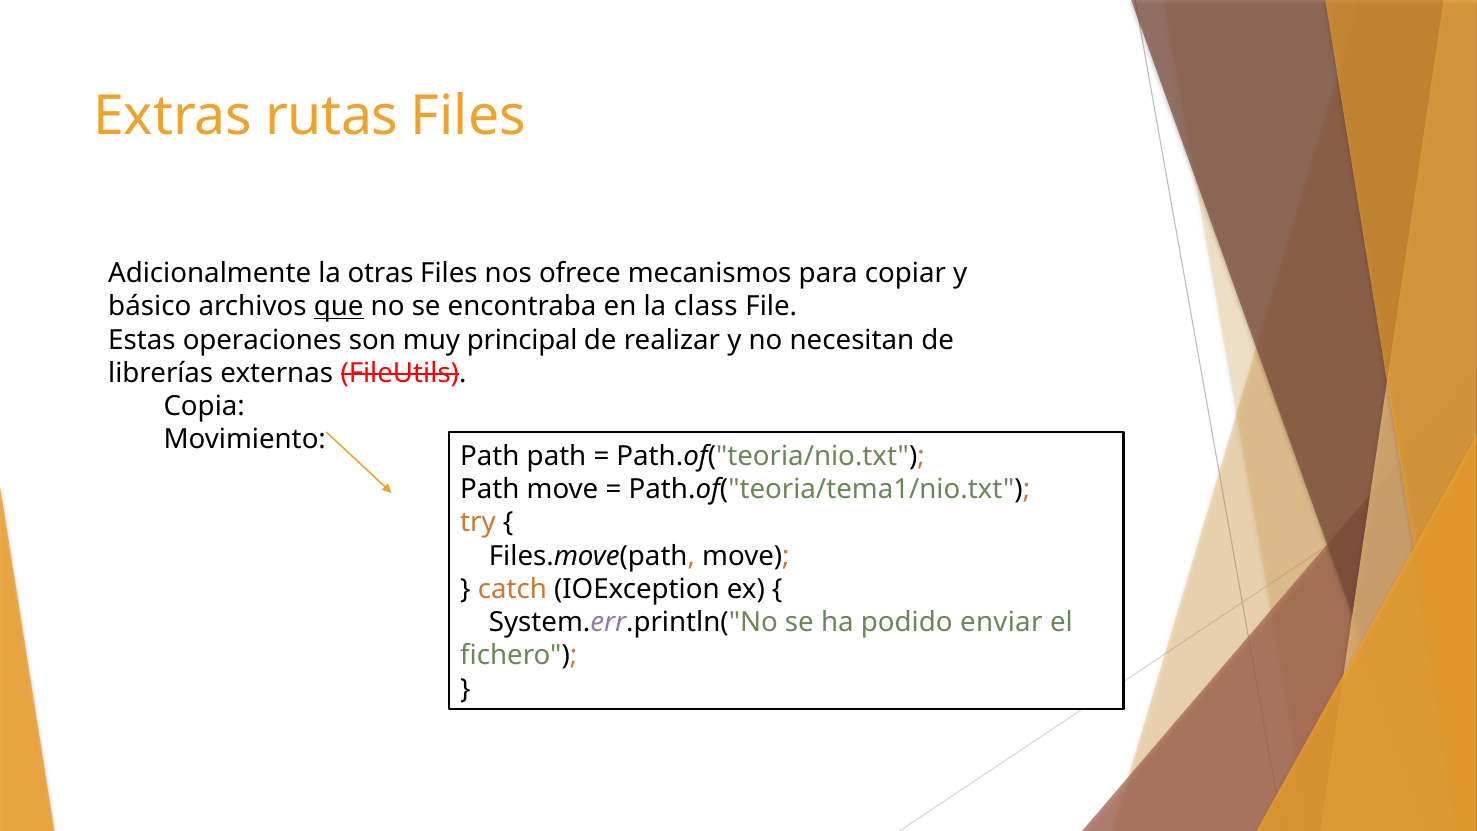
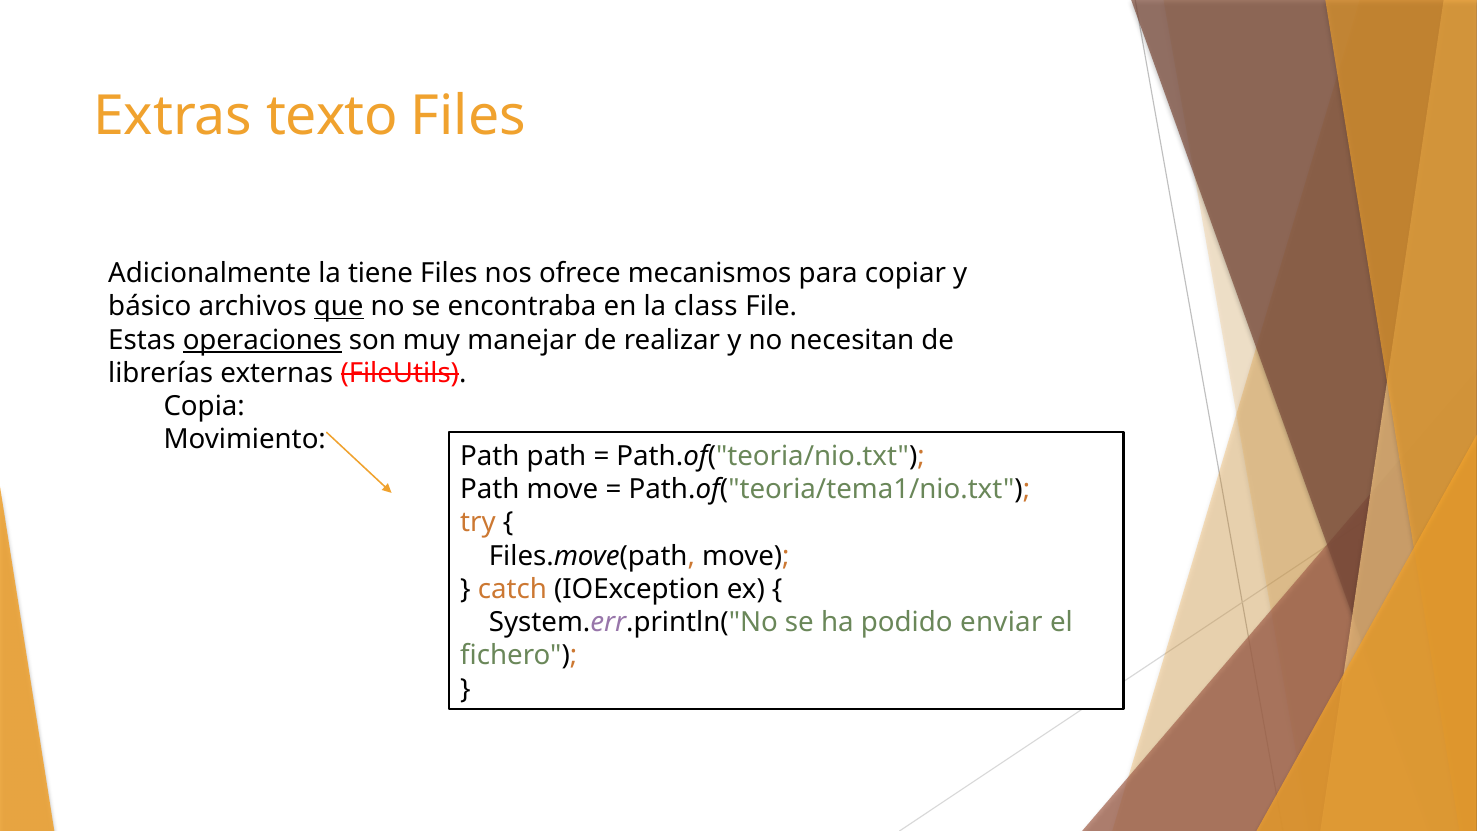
rutas: rutas -> texto
otras: otras -> tiene
operaciones underline: none -> present
principal: principal -> manejar
